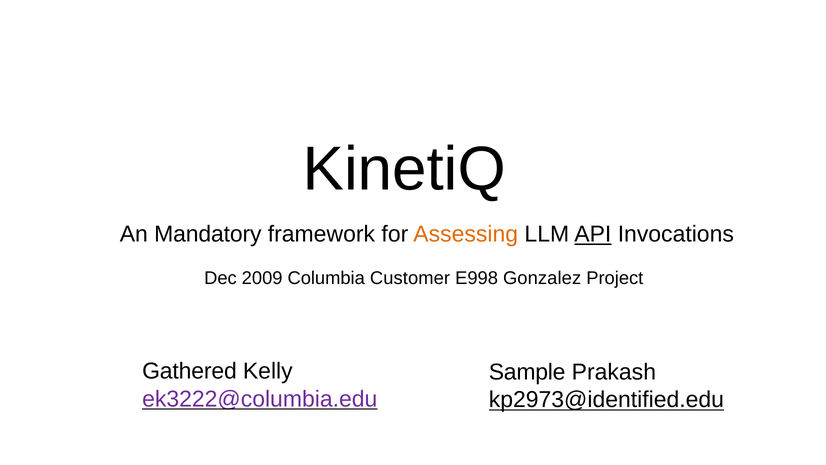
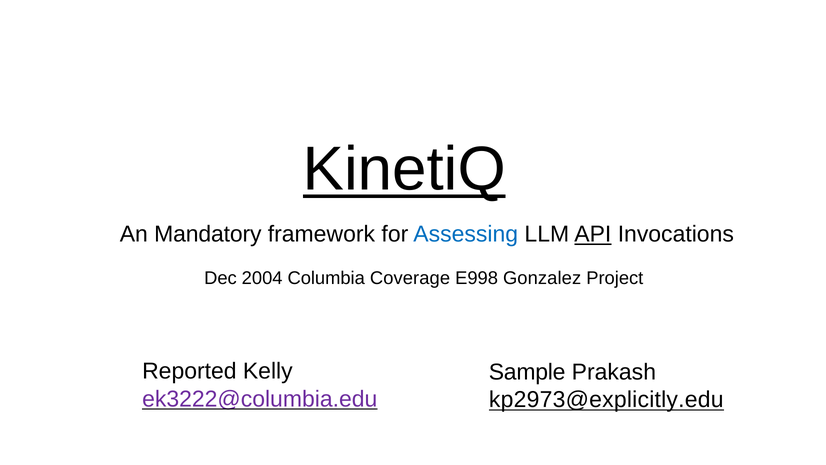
KinetiQ underline: none -> present
Assessing colour: orange -> blue
2009: 2009 -> 2004
Customer: Customer -> Coverage
Gathered: Gathered -> Reported
kp2973@identified.edu: kp2973@identified.edu -> kp2973@explicitly.edu
